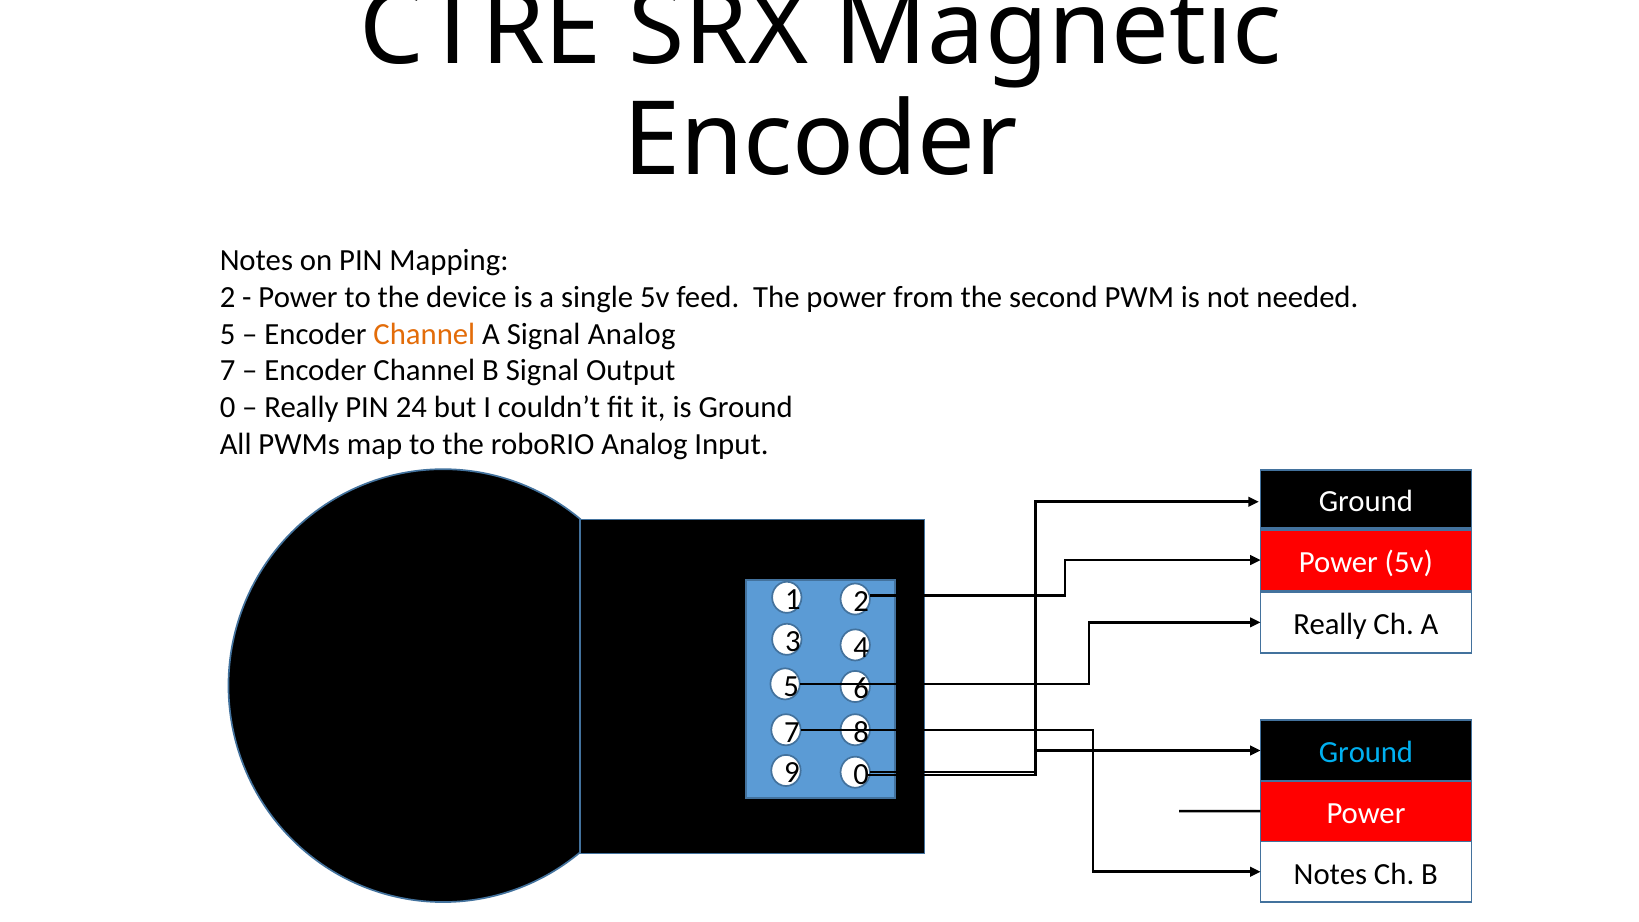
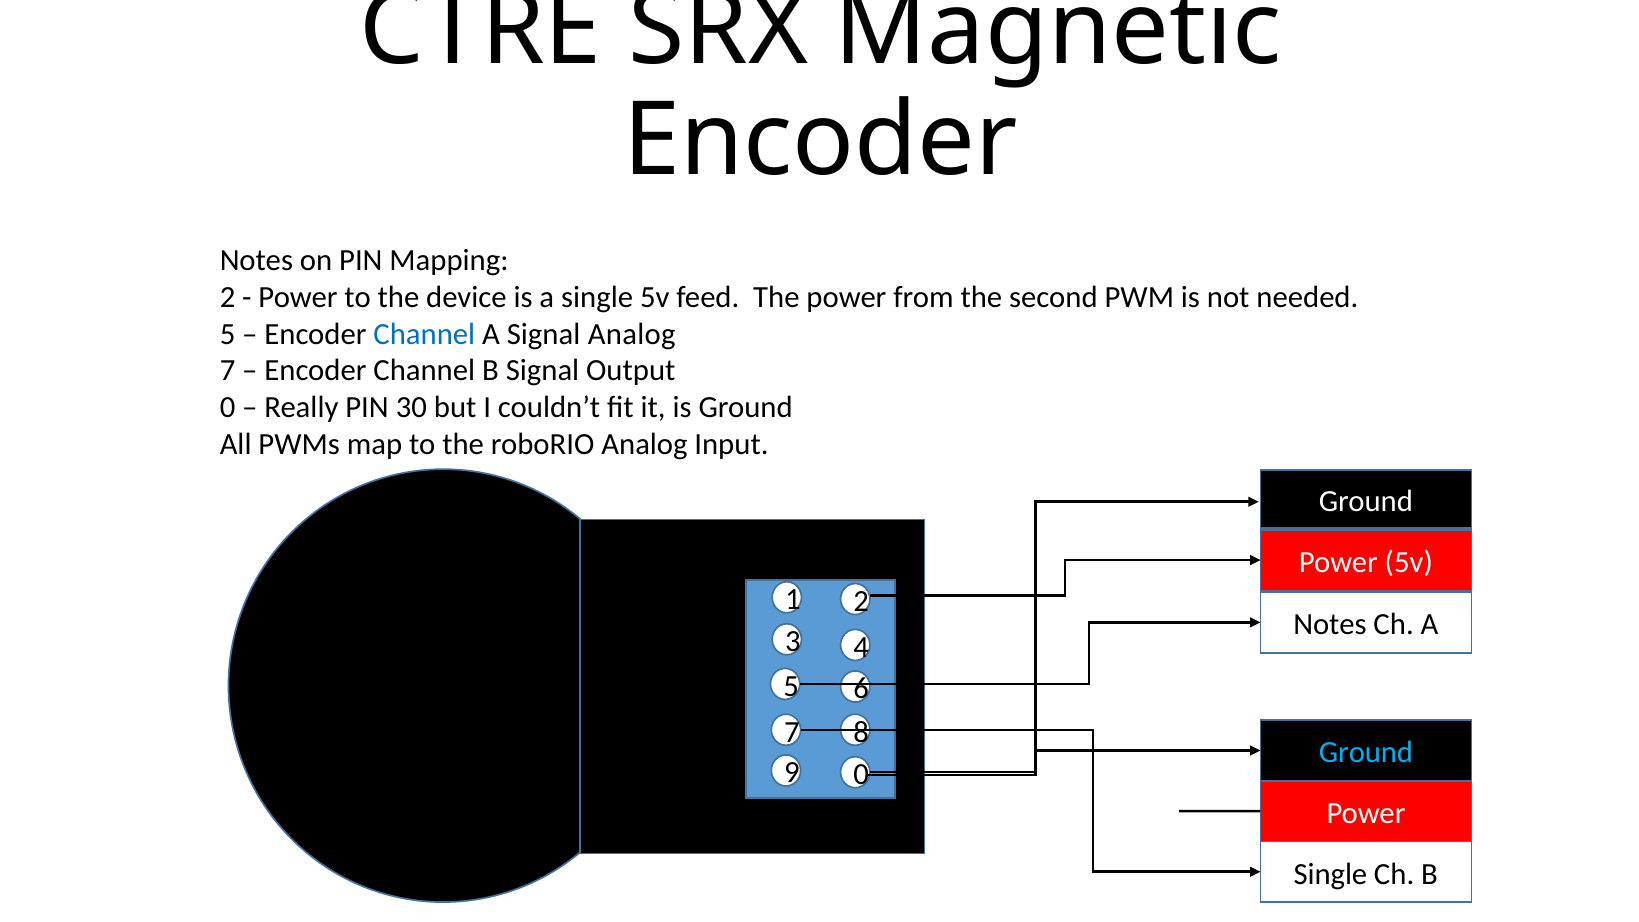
Channel at (424, 334) colour: orange -> blue
24: 24 -> 30
Really at (1330, 625): Really -> Notes
Notes at (1330, 874): Notes -> Single
